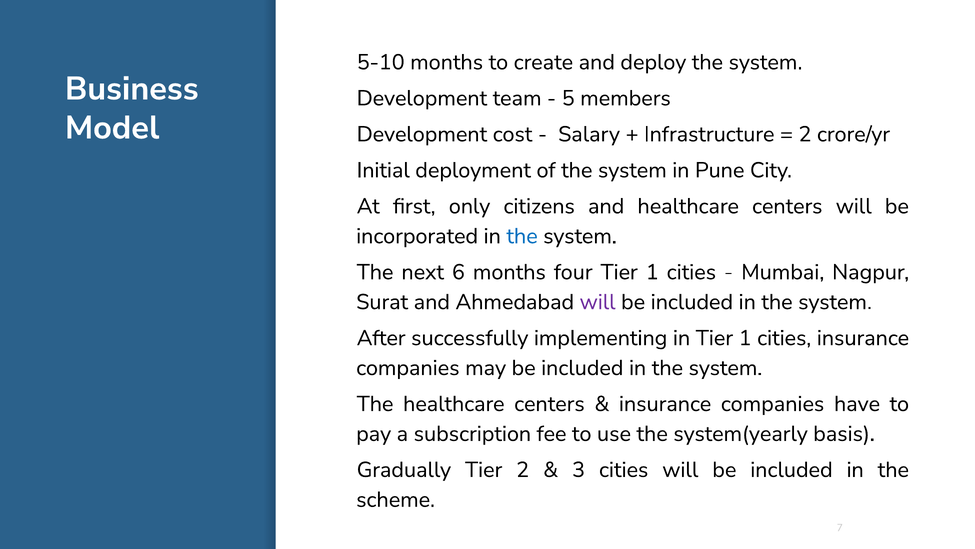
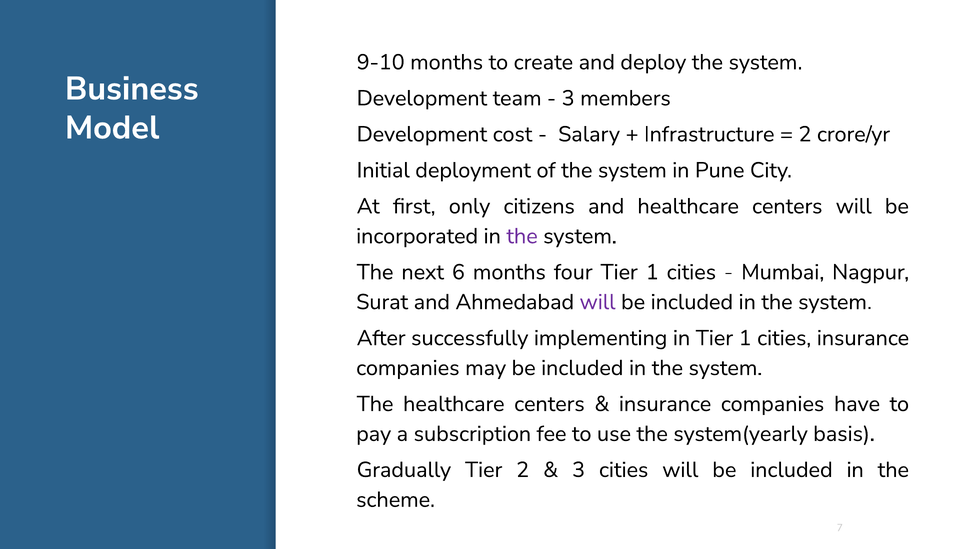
5-10: 5-10 -> 9-10
5 at (568, 98): 5 -> 3
the at (522, 236) colour: blue -> purple
